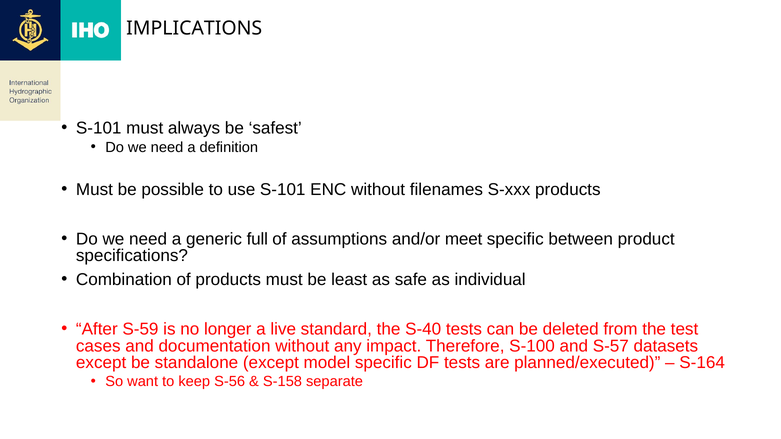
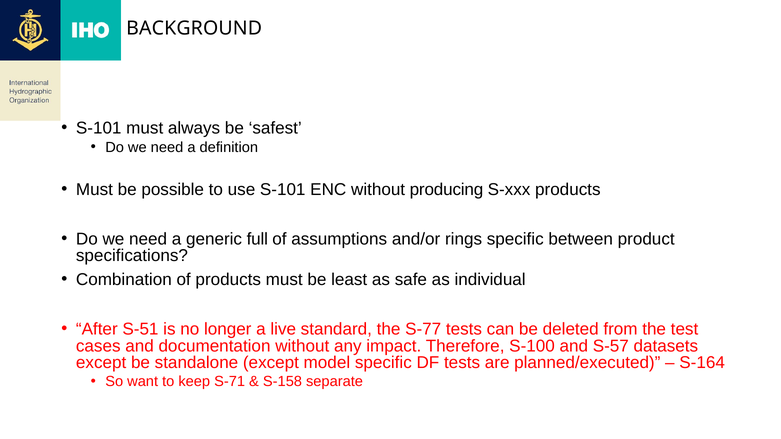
IMPLICATIONS: IMPLICATIONS -> BACKGROUND
filenames: filenames -> producing
meet: meet -> rings
S-59: S-59 -> S-51
S-40: S-40 -> S-77
S-56: S-56 -> S-71
